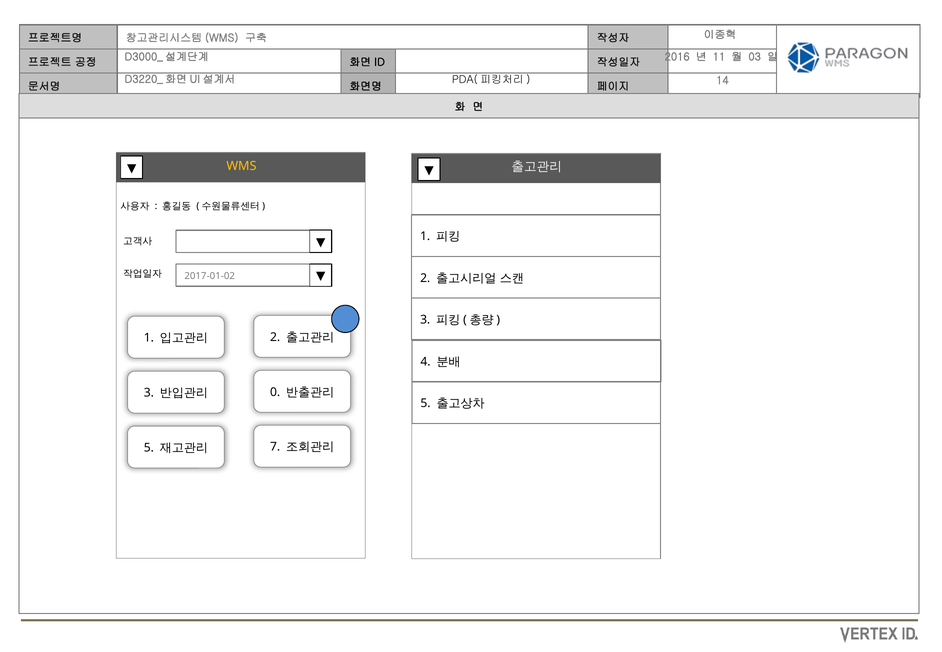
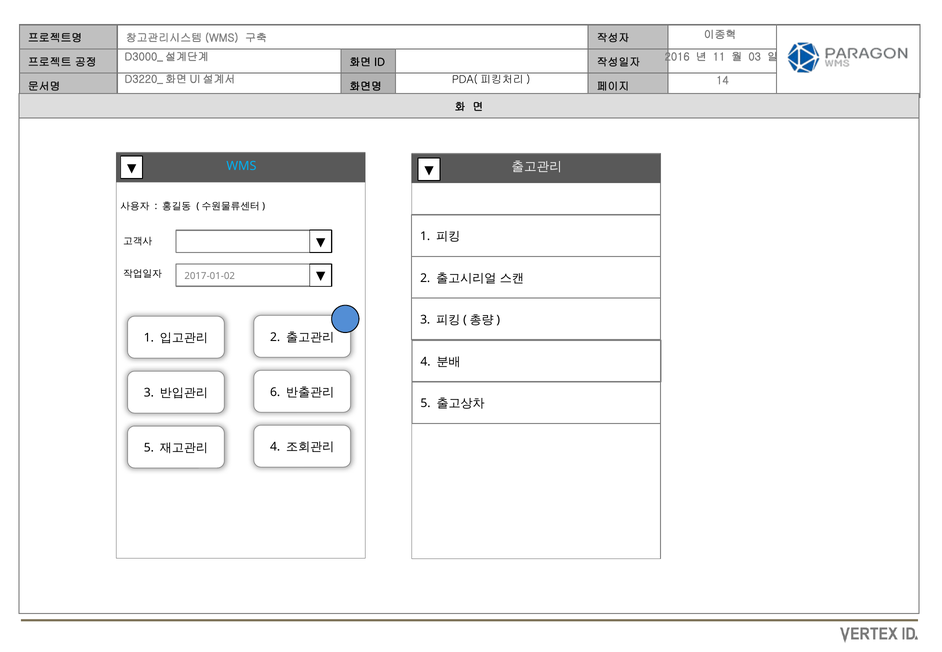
WMS at (241, 166) colour: yellow -> light blue
0: 0 -> 6
7 at (275, 447): 7 -> 4
